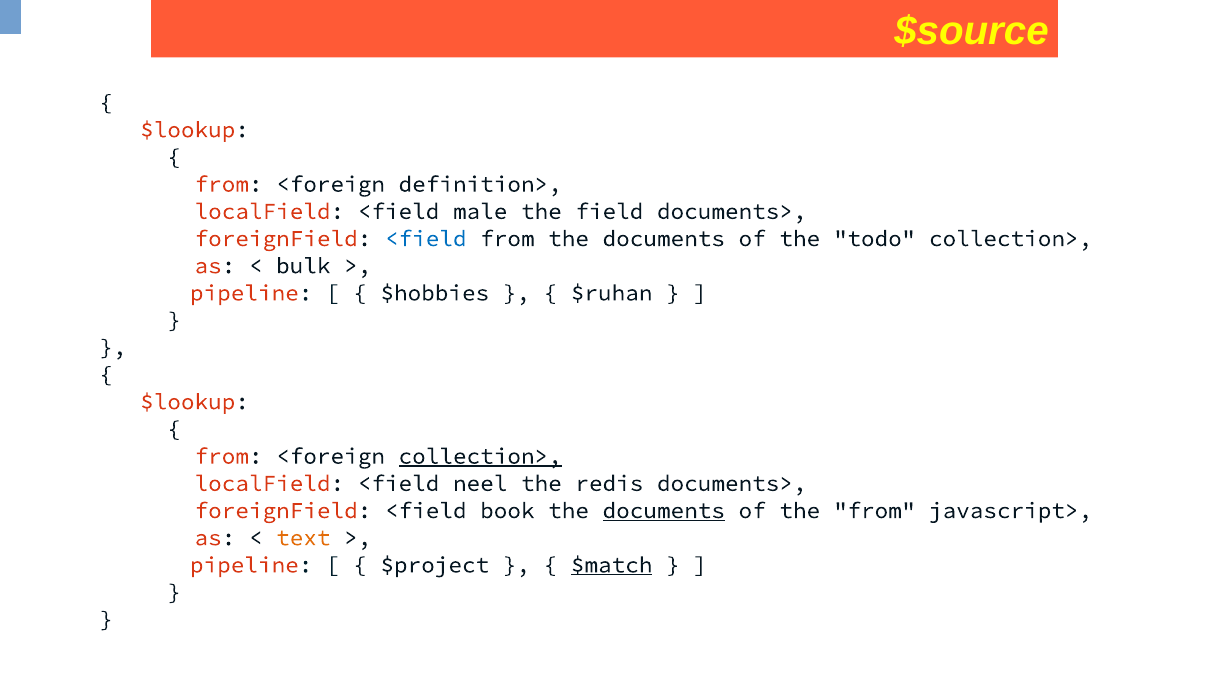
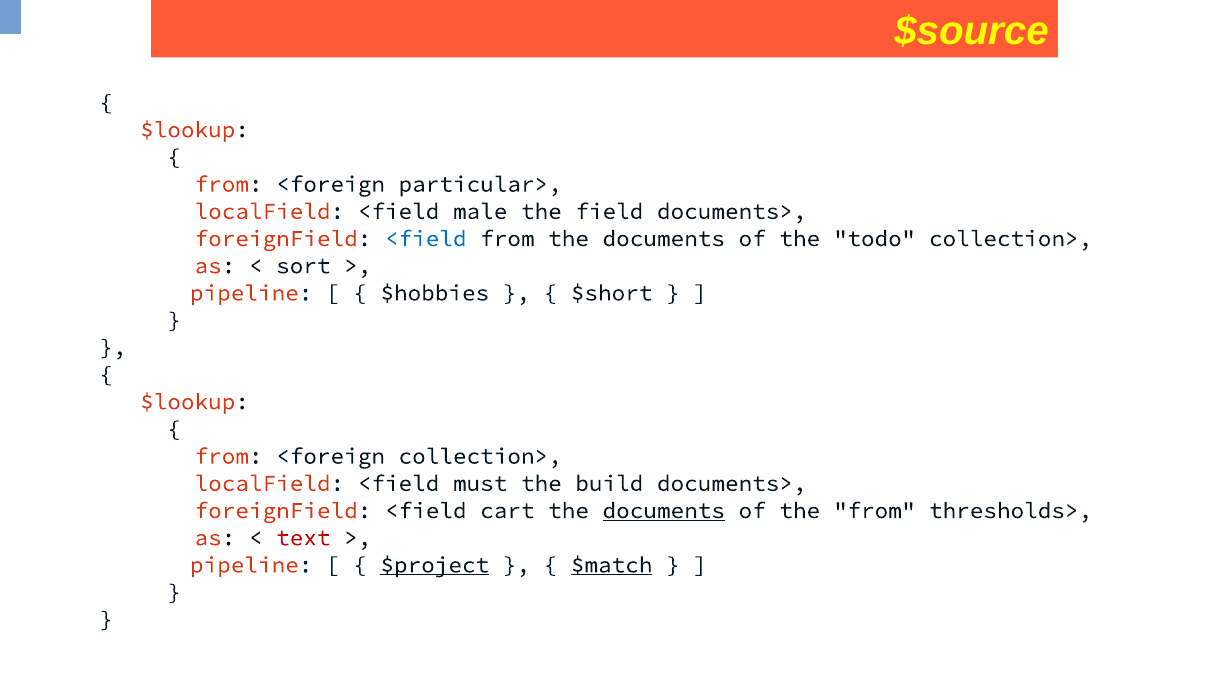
definition>: definition> -> particular>
bulk: bulk -> sort
$ruhan: $ruhan -> $short
collection> at (480, 456) underline: present -> none
neel: neel -> must
redis: redis -> build
book: book -> cart
javascript>: javascript> -> thresholds>
text colour: orange -> red
$project underline: none -> present
